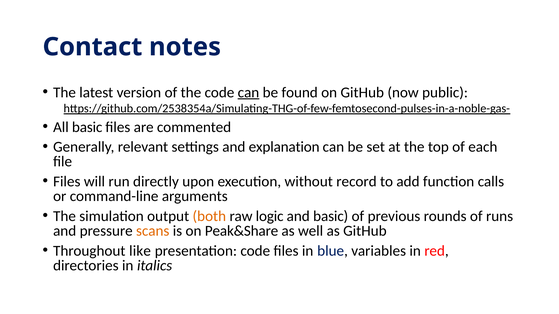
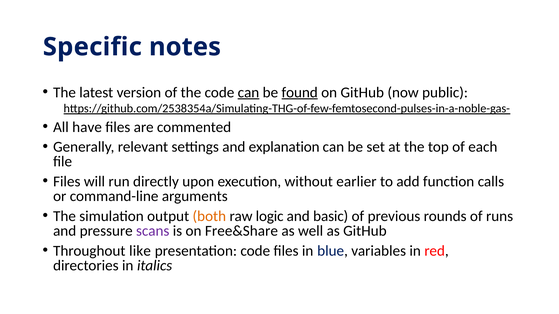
Contact: Contact -> Specific
found underline: none -> present
All basic: basic -> have
record: record -> earlier
scans colour: orange -> purple
Peak&Share: Peak&Share -> Free&Share
